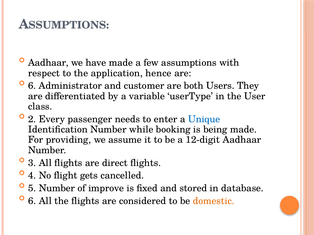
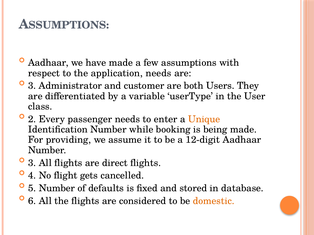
application hence: hence -> needs
6 at (32, 86): 6 -> 3
Unique colour: blue -> orange
improve: improve -> defaults
